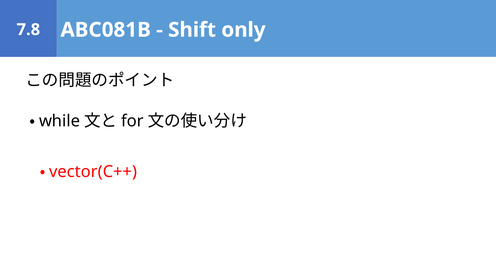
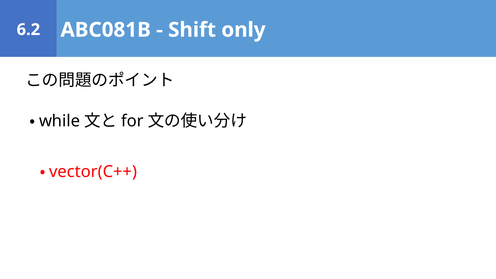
7.8: 7.8 -> 6.2
